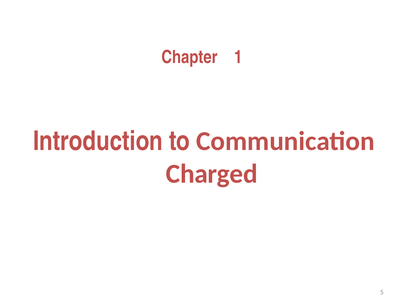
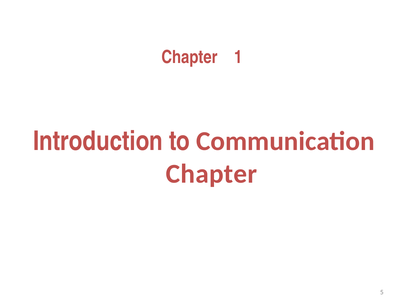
Charged at (212, 174): Charged -> Chapter
